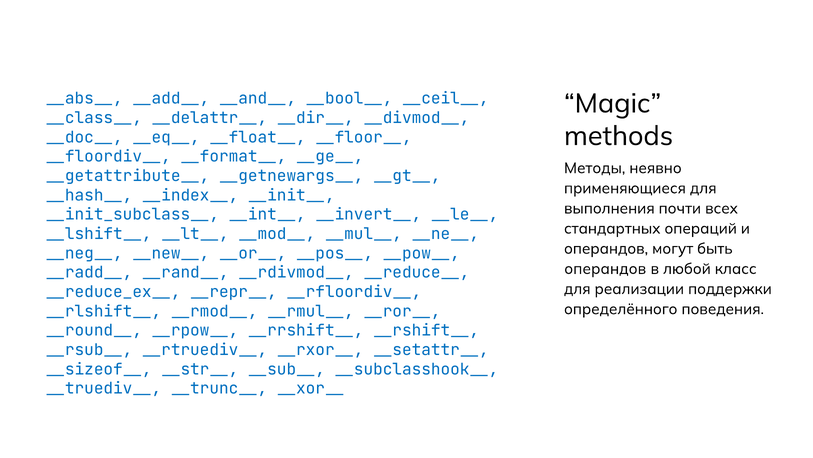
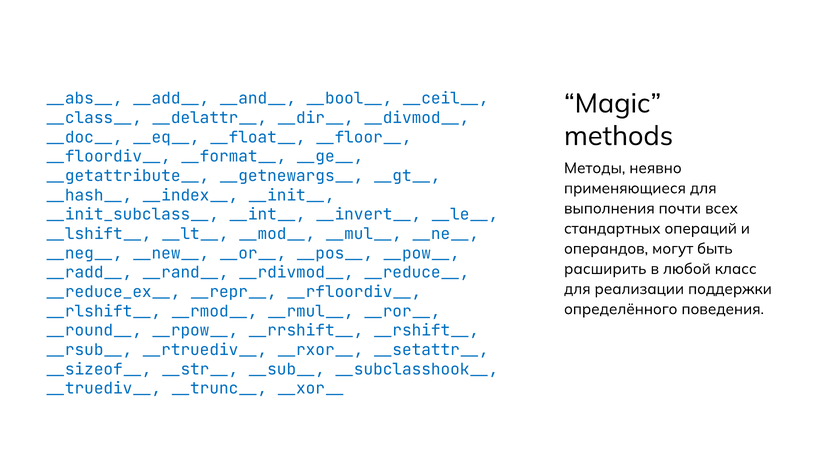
операндов at (605, 268): операндов -> расширить
